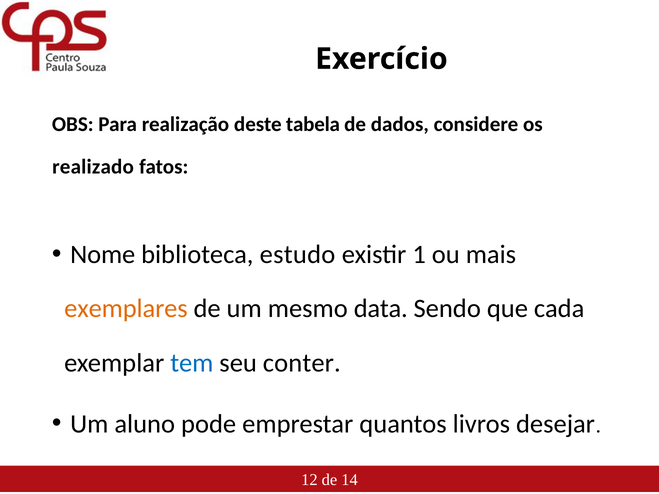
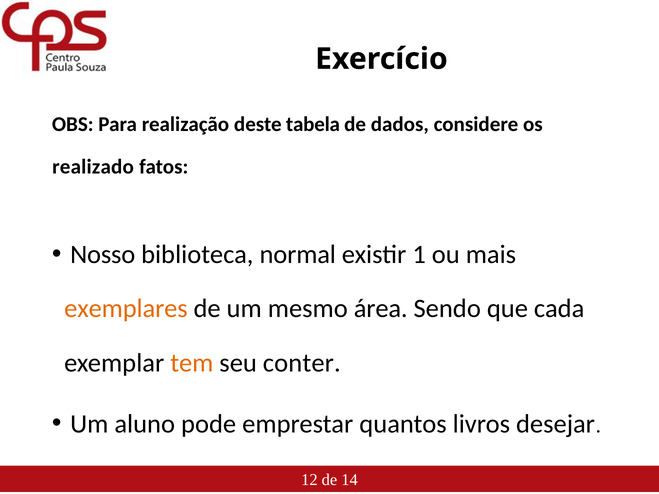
Nome: Nome -> Nosso
estudo: estudo -> normal
data: data -> área
tem colour: blue -> orange
